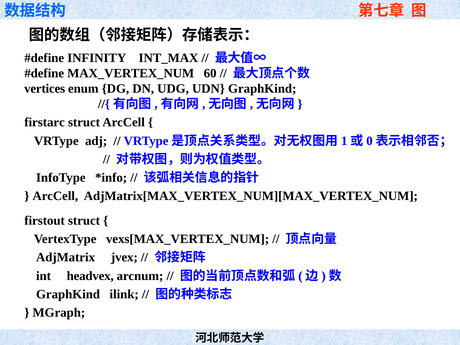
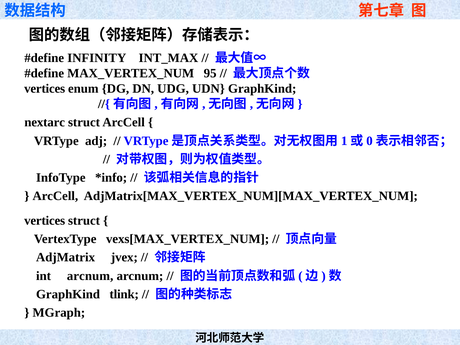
60: 60 -> 95
firstarc: firstarc -> nextarc
firstout at (45, 221): firstout -> vertices
int headvex: headvex -> arcnum
ilink: ilink -> tlink
